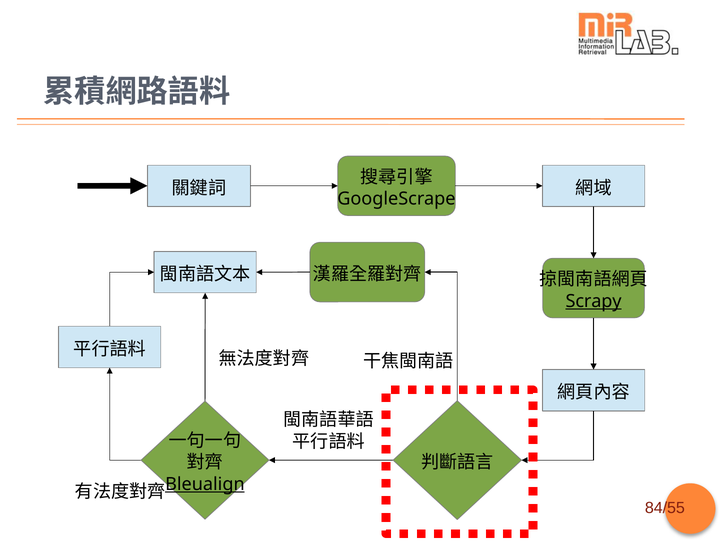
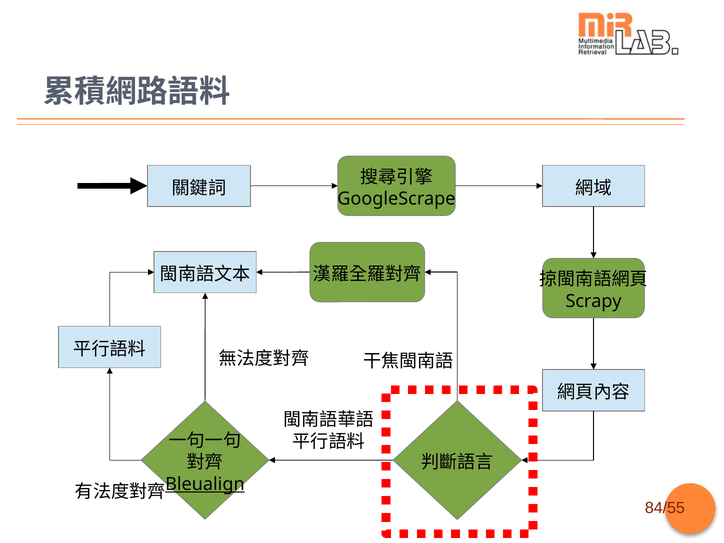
Scrapy underline: present -> none
